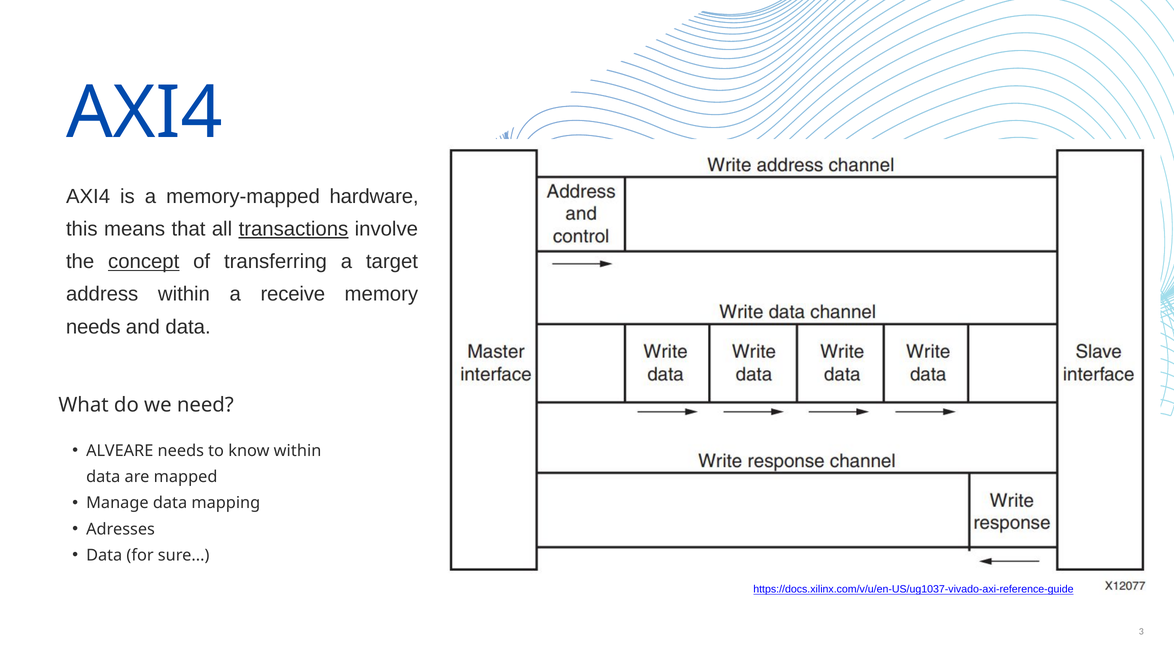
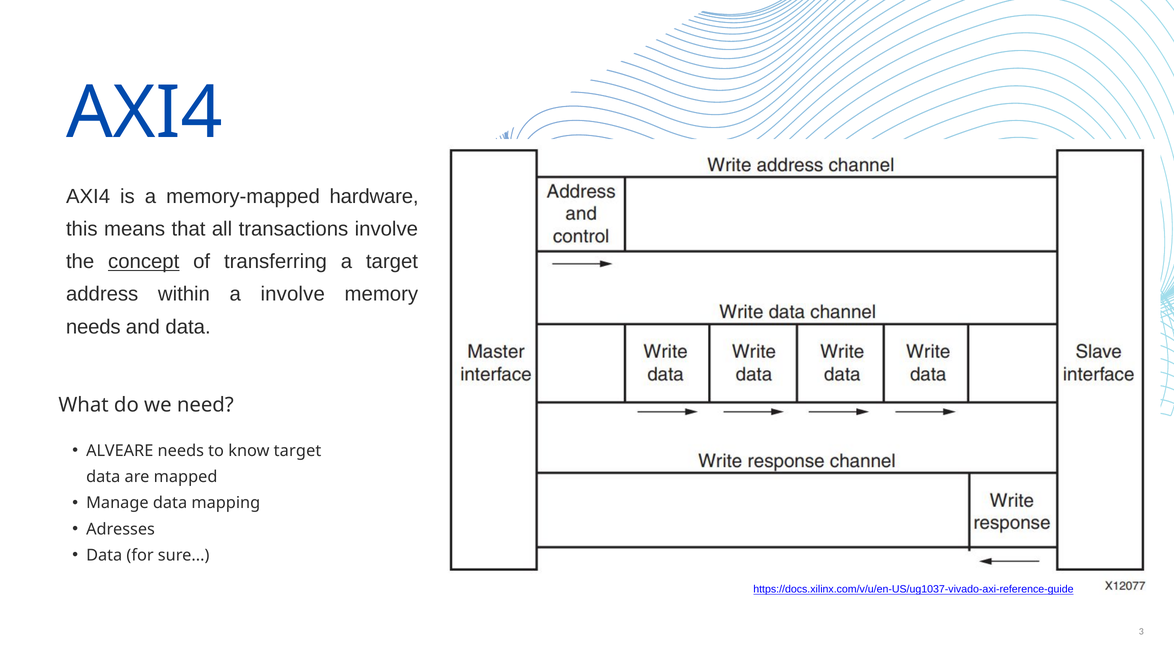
transactions underline: present -> none
a receive: receive -> involve
know within: within -> target
